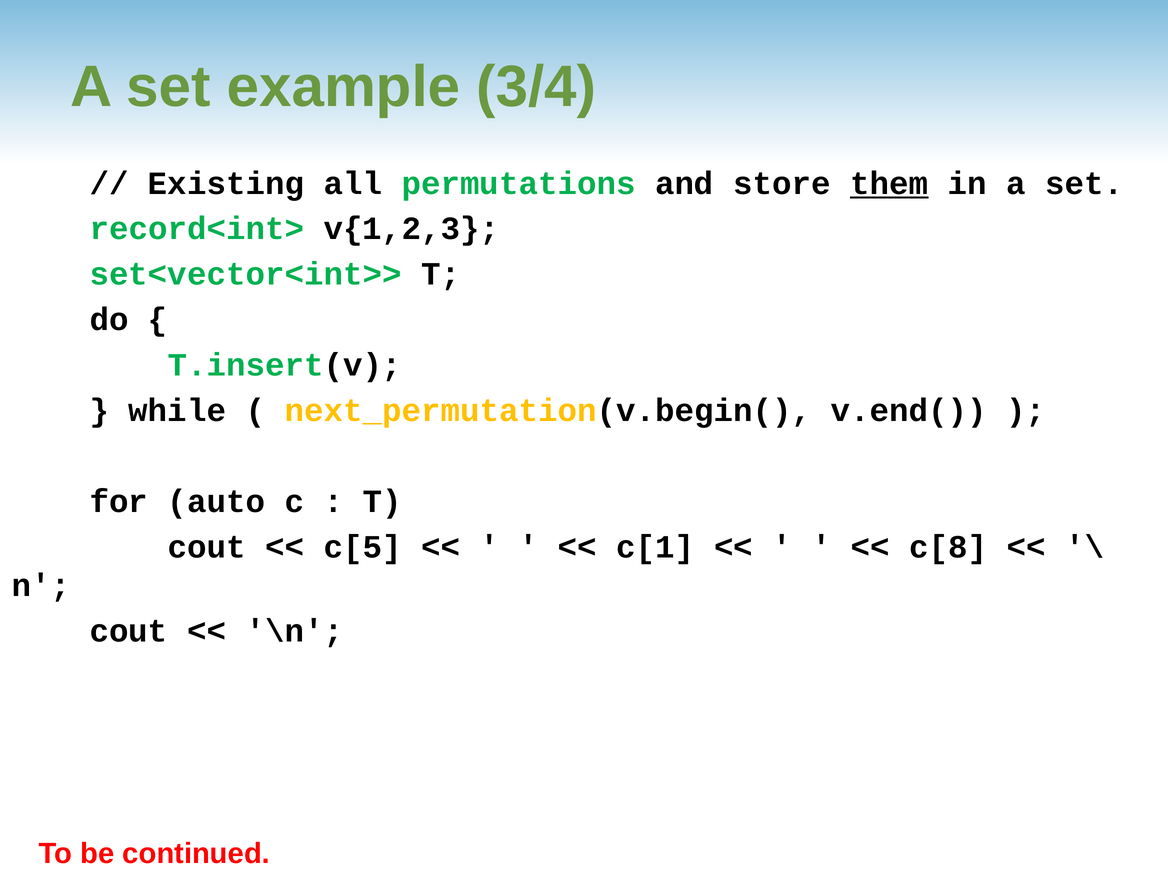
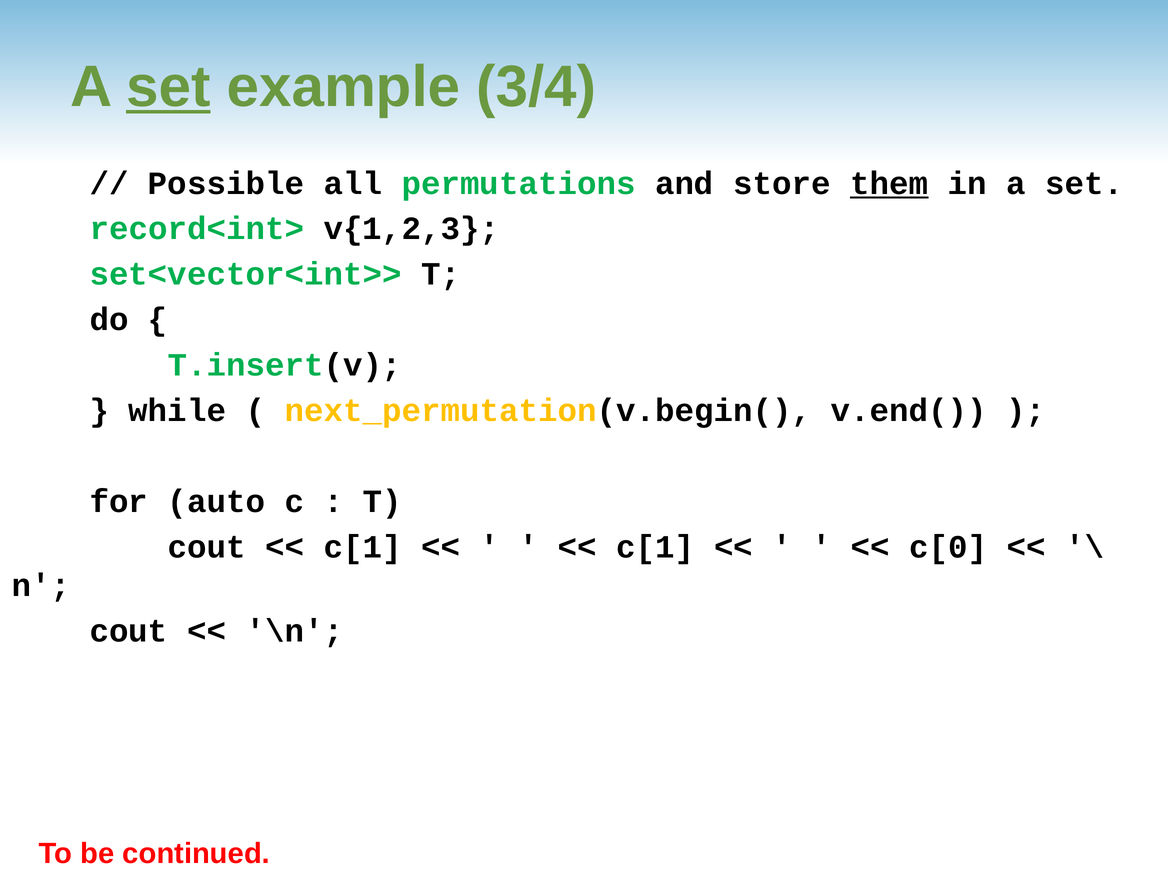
set at (168, 87) underline: none -> present
Existing: Existing -> Possible
c[5 at (363, 547): c[5 -> c[1
c[8: c[8 -> c[0
